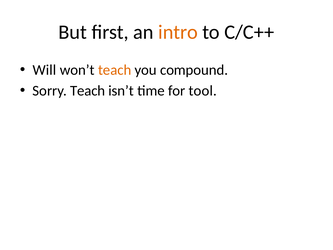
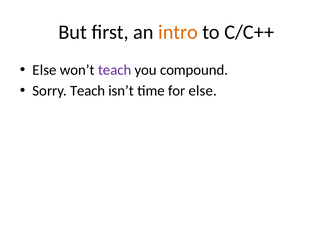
Will at (44, 70): Will -> Else
teach at (115, 70) colour: orange -> purple
for tool: tool -> else
